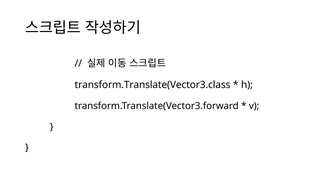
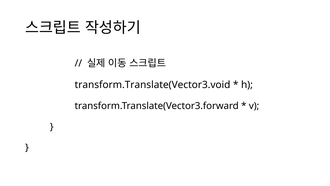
transform.Translate(Vector3.class: transform.Translate(Vector3.class -> transform.Translate(Vector3.void
